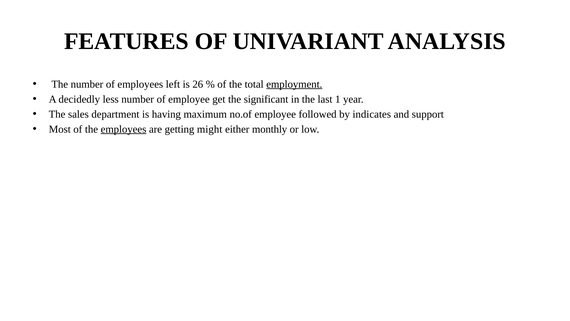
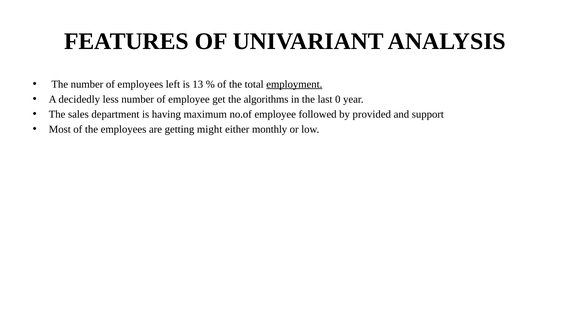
26: 26 -> 13
significant: significant -> algorithms
1: 1 -> 0
indicates: indicates -> provided
employees at (124, 129) underline: present -> none
